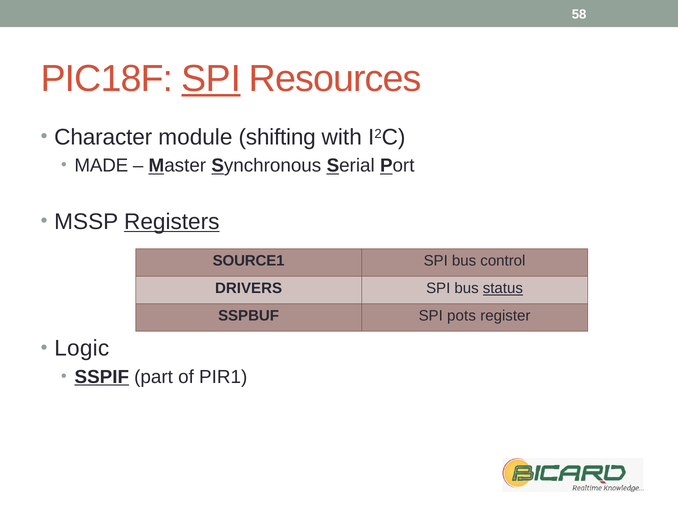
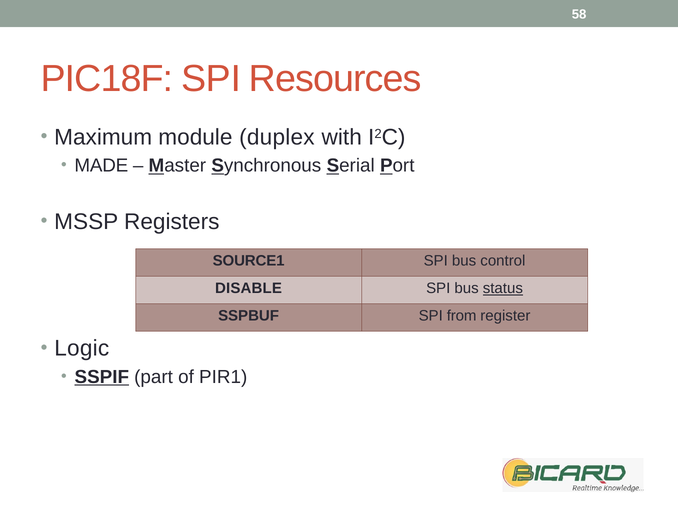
SPI at (211, 79) underline: present -> none
Character: Character -> Maximum
shifting: shifting -> duplex
Registers underline: present -> none
DRIVERS: DRIVERS -> DISABLE
pots: pots -> from
